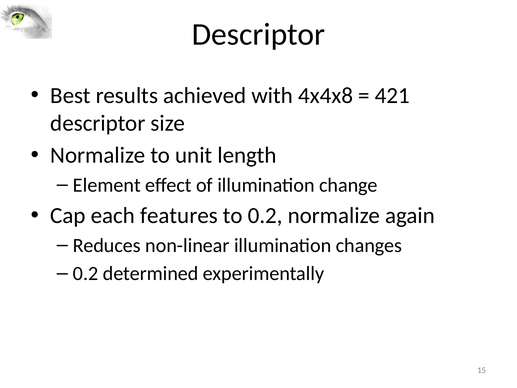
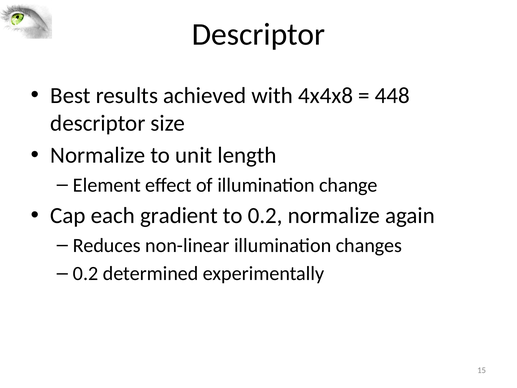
421: 421 -> 448
features: features -> gradient
